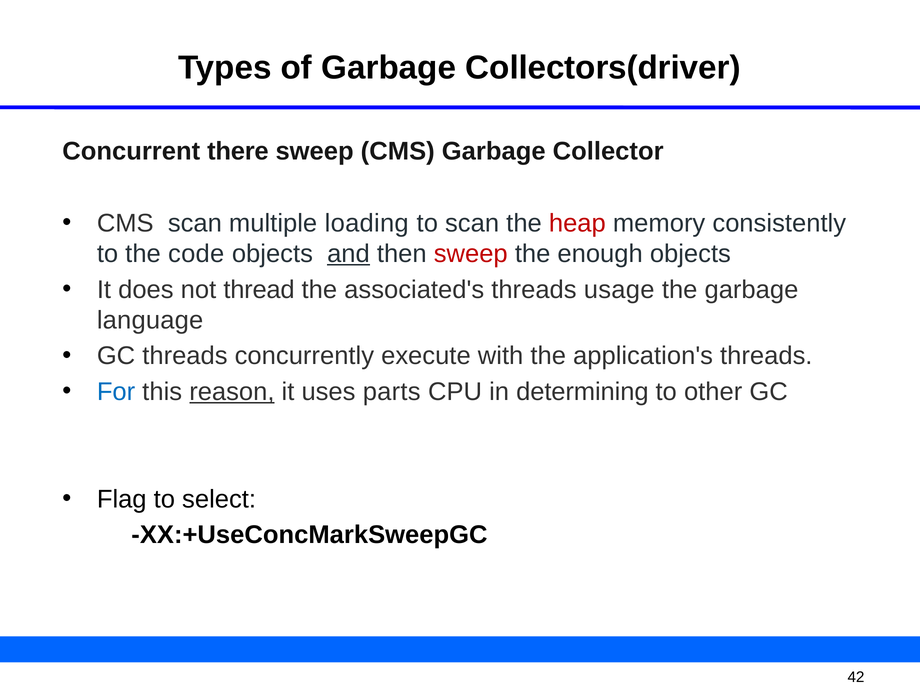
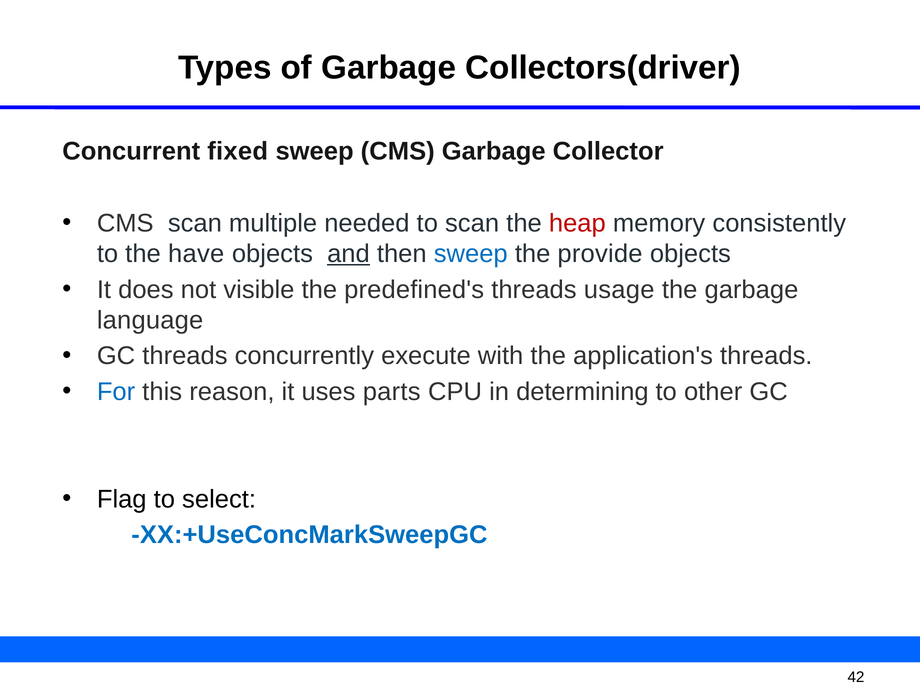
there: there -> fixed
loading: loading -> needed
code: code -> have
sweep at (471, 254) colour: red -> blue
enough: enough -> provide
thread: thread -> visible
associated's: associated's -> predefined's
reason underline: present -> none
XX:+UseConcMarkSweepGC colour: black -> blue
